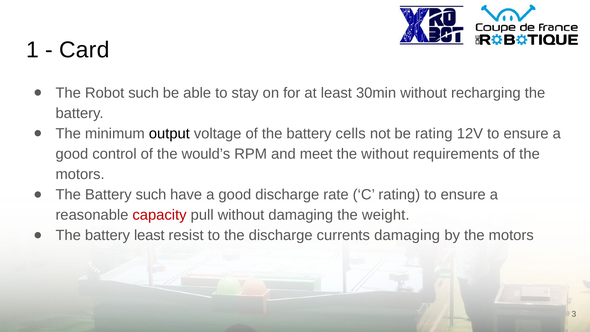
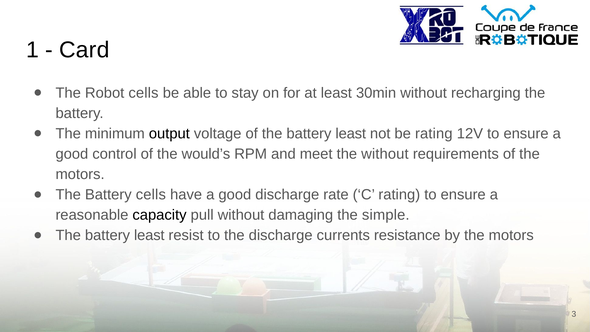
Robot such: such -> cells
of the battery cells: cells -> least
Battery such: such -> cells
capacity colour: red -> black
weight: weight -> simple
currents damaging: damaging -> resistance
